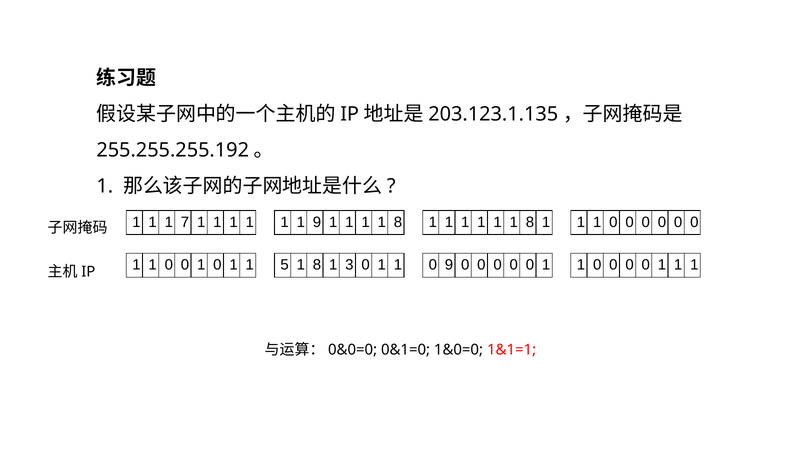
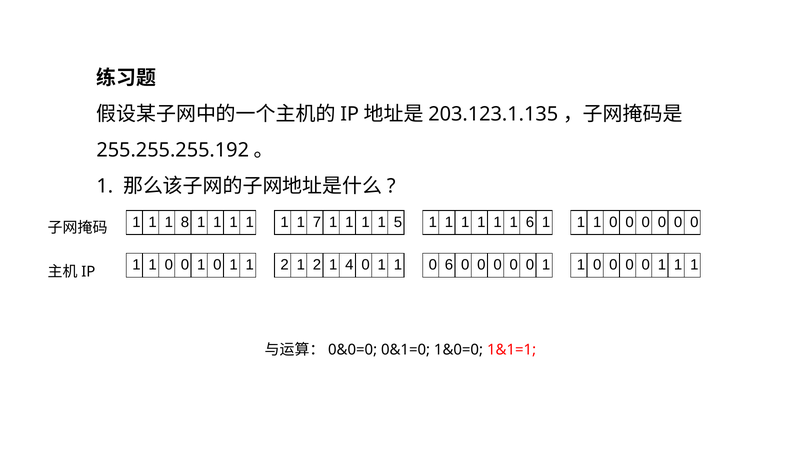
7: 7 -> 8
1 9: 9 -> 7
8 at (398, 222): 8 -> 5
8 at (530, 222): 8 -> 6
1 1 5: 5 -> 2
8 at (317, 264): 8 -> 2
3: 3 -> 4
0 9: 9 -> 6
